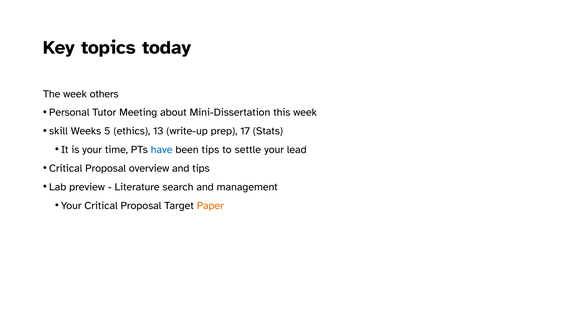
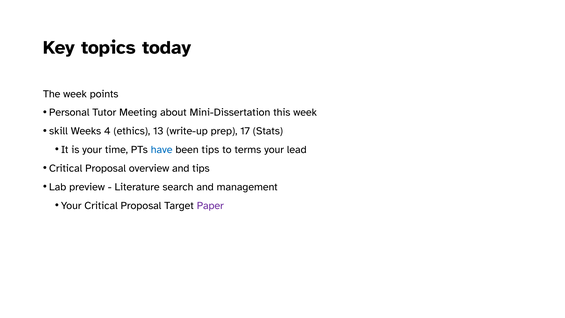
others: others -> points
5: 5 -> 4
settle: settle -> terms
Paper colour: orange -> purple
